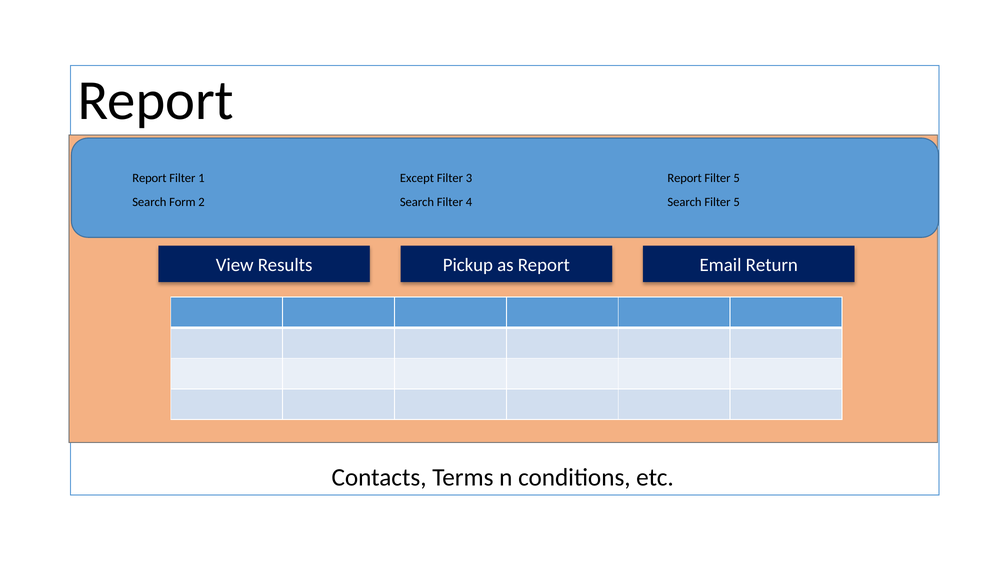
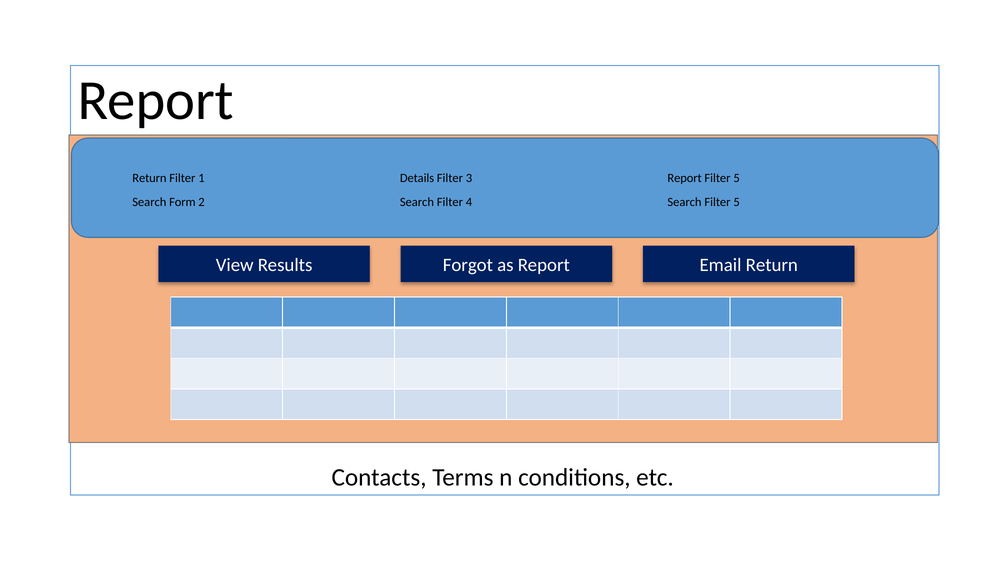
Report at (149, 178): Report -> Return
Except: Except -> Details
Pickup: Pickup -> Forgot
